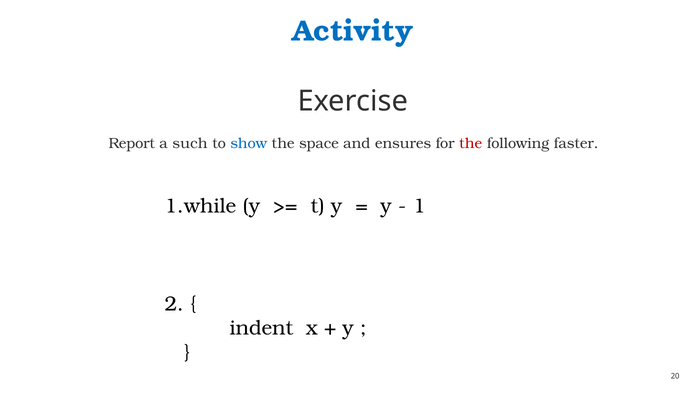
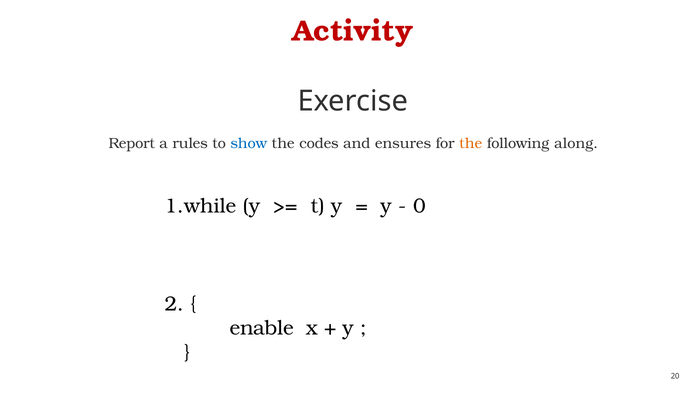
Activity colour: blue -> red
such: such -> rules
space: space -> codes
the at (471, 143) colour: red -> orange
faster: faster -> along
1: 1 -> 0
indent: indent -> enable
